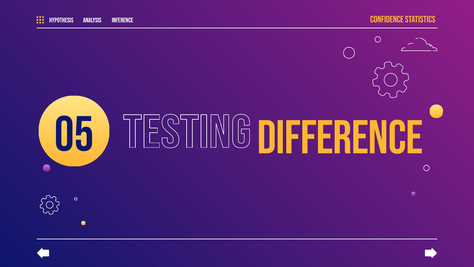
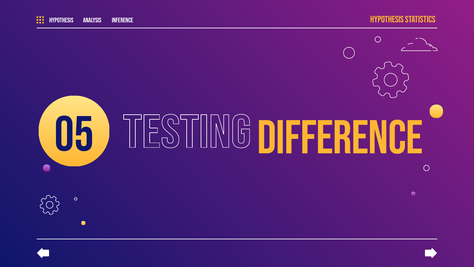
Confidence at (387, 19): Confidence -> Hypothesis
